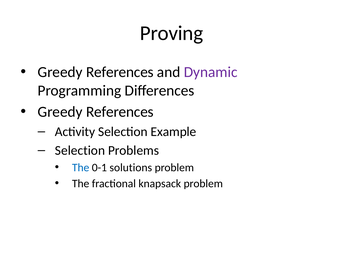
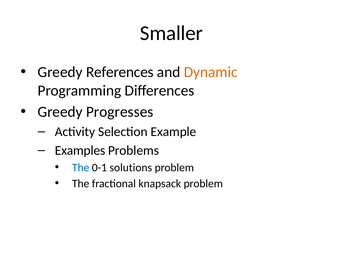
Proving: Proving -> Smaller
Dynamic colour: purple -> orange
References at (120, 112): References -> Progresses
Selection at (80, 150): Selection -> Examples
